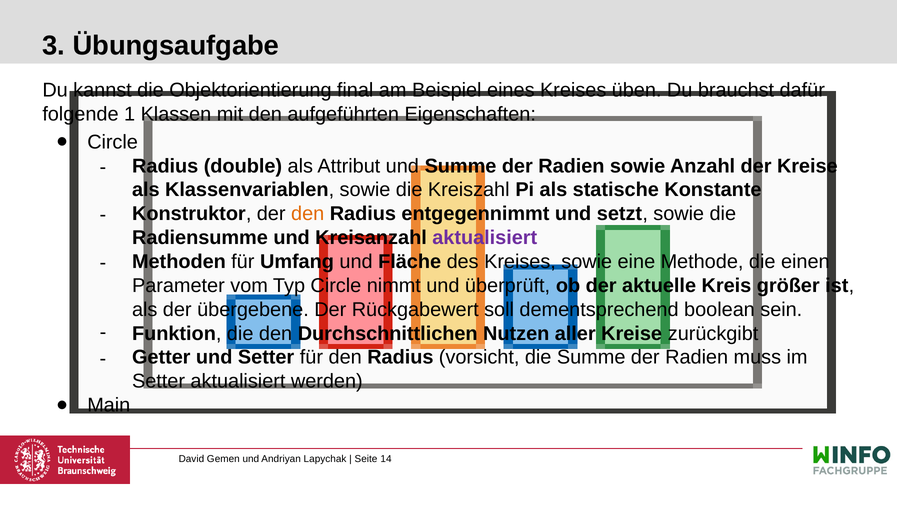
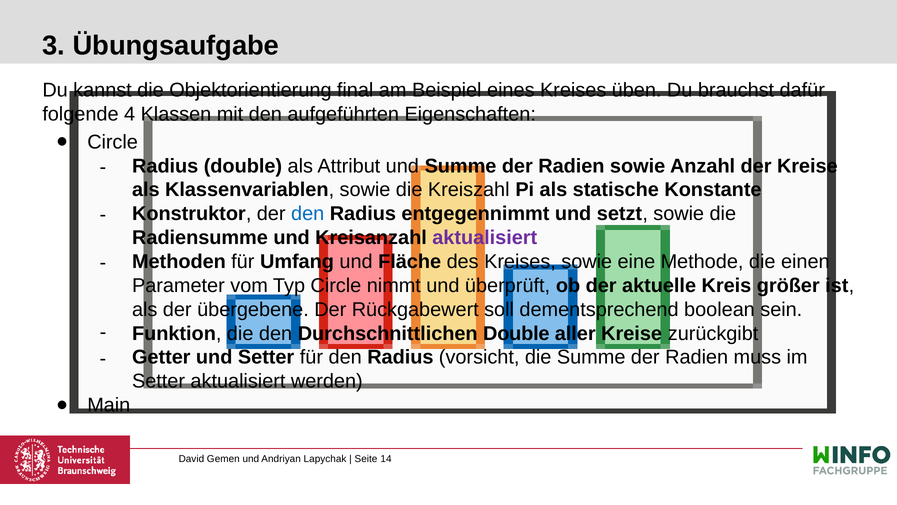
1: 1 -> 4
den at (308, 214) colour: orange -> blue
Durchschnittlichen Nutzen: Nutzen -> Double
